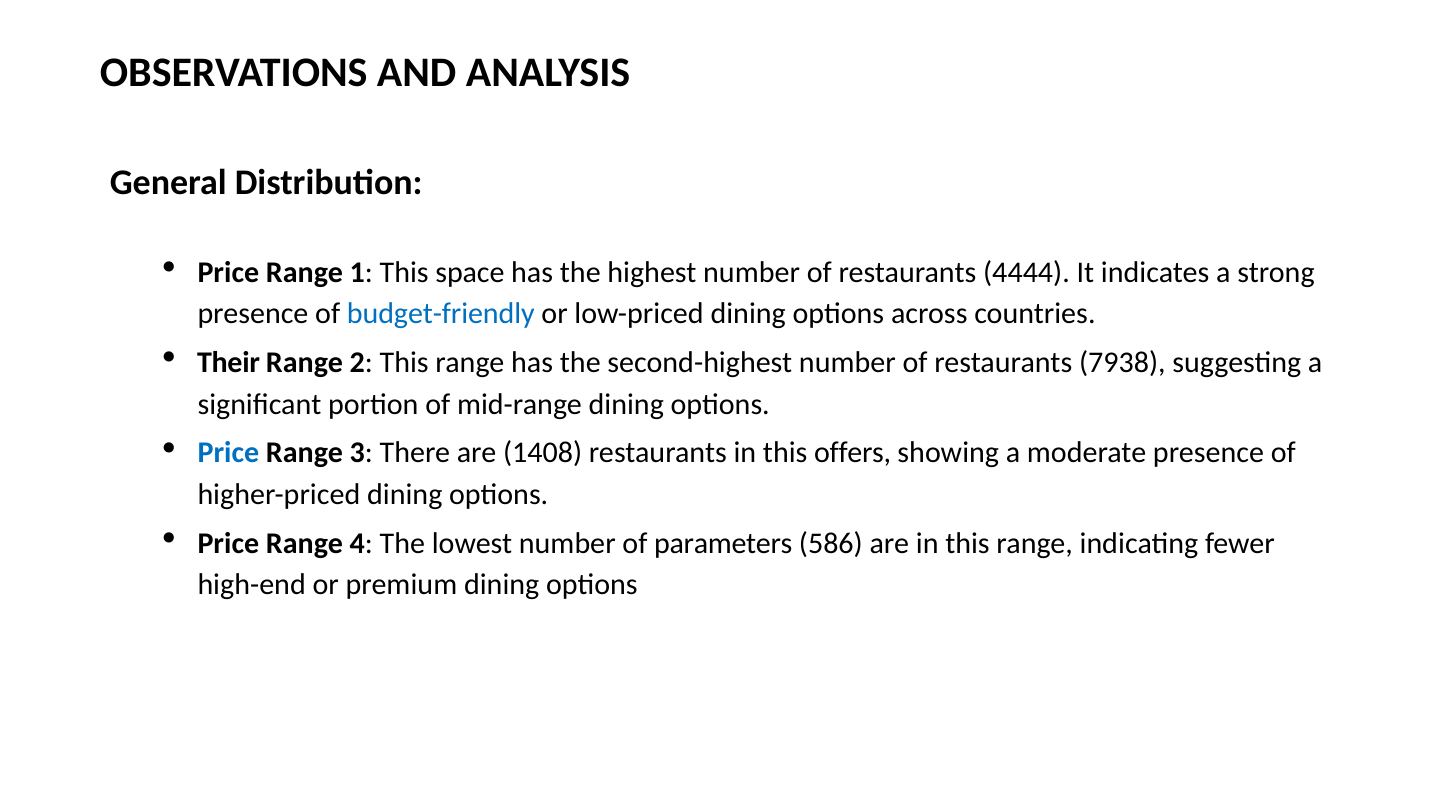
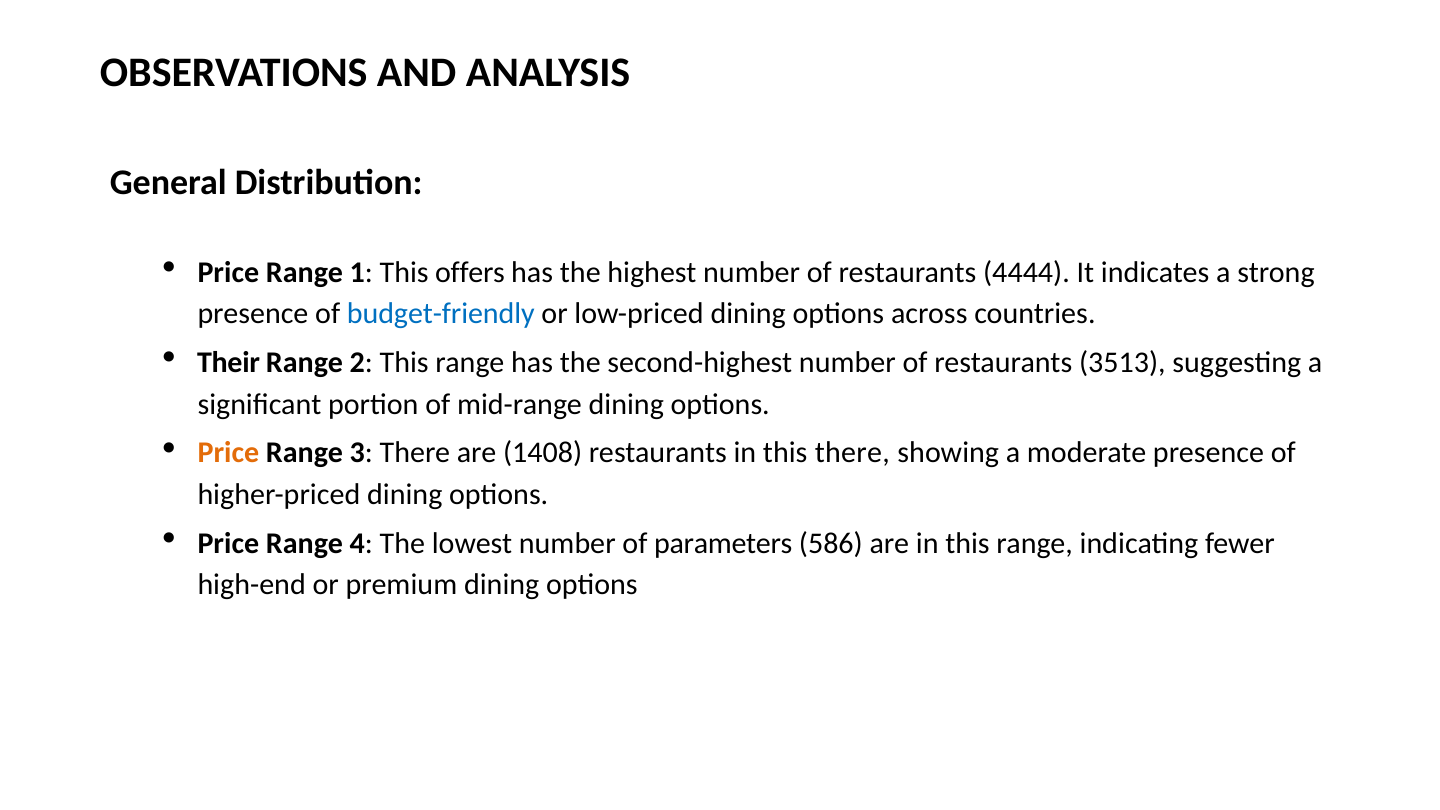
space: space -> offers
7938: 7938 -> 3513
Price at (228, 453) colour: blue -> orange
this offers: offers -> there
